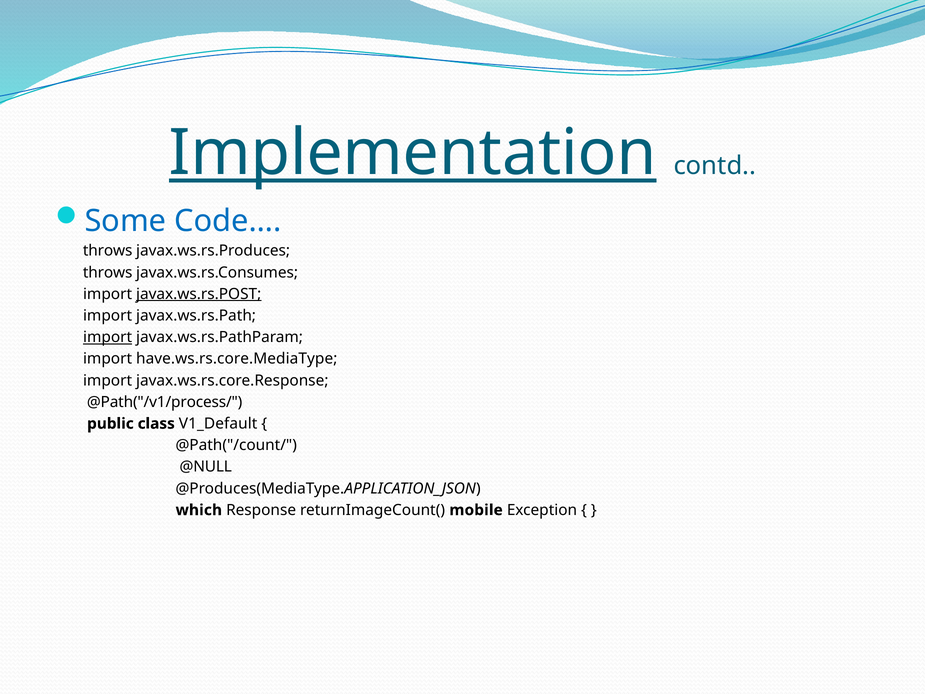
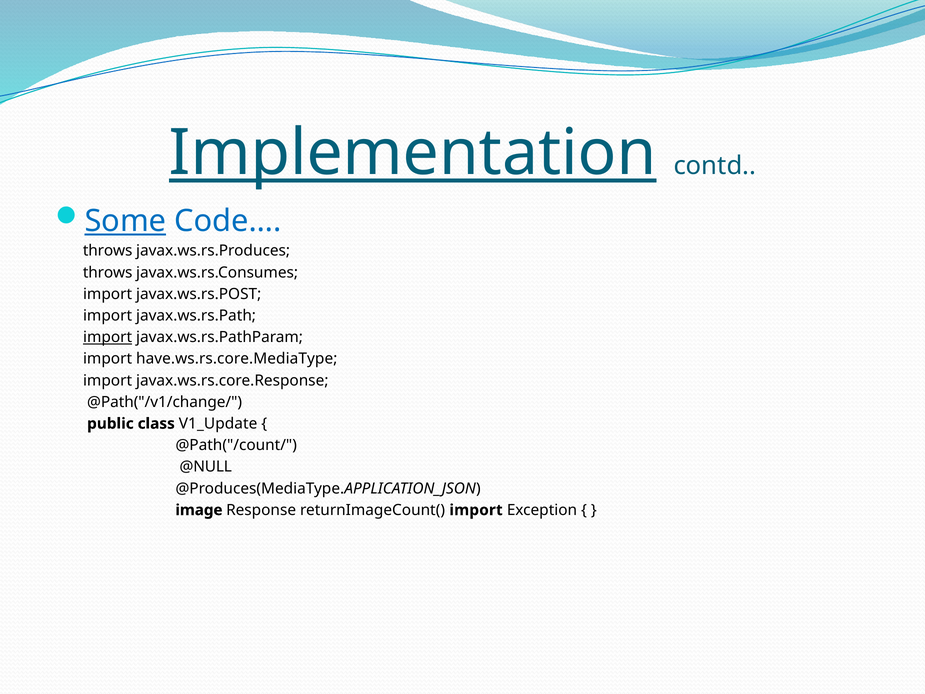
Some underline: none -> present
javax.ws.rs.POST underline: present -> none
@Path("/v1/process/: @Path("/v1/process/ -> @Path("/v1/change/
V1_Default: V1_Default -> V1_Update
which: which -> image
returnImageCount( mobile: mobile -> import
